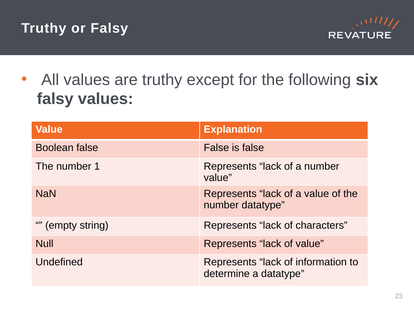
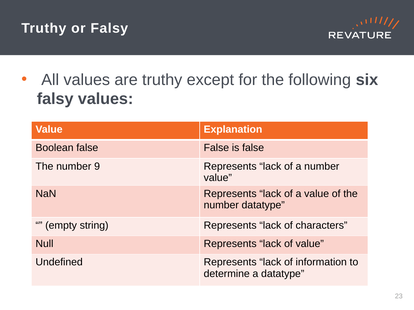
1: 1 -> 9
